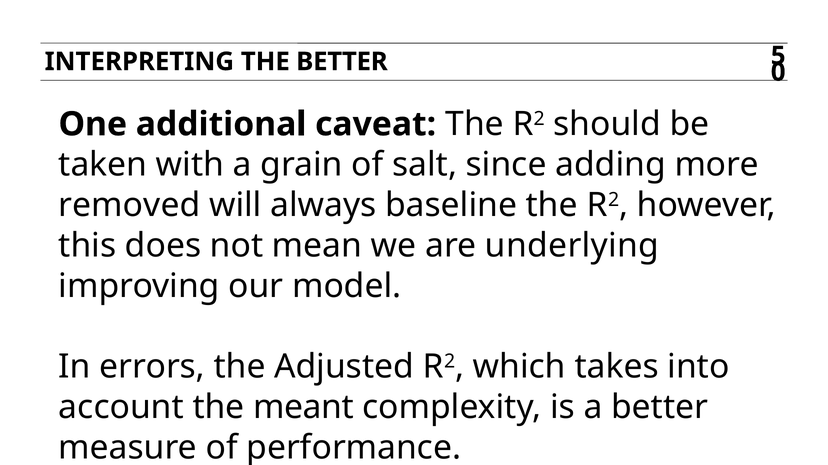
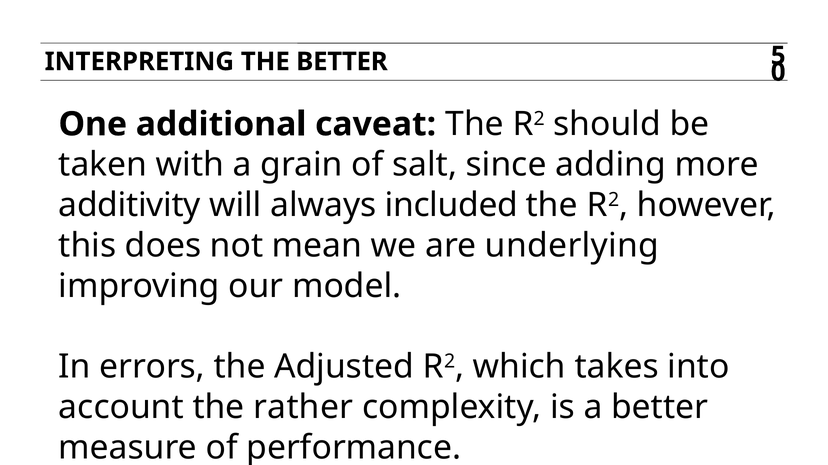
removed: removed -> additivity
baseline: baseline -> included
meant: meant -> rather
